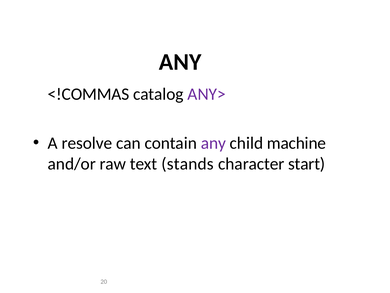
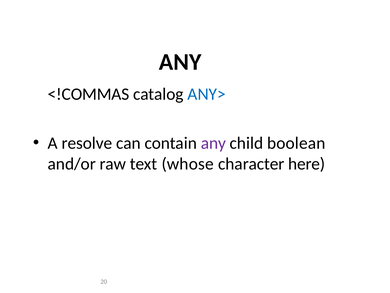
ANY> colour: purple -> blue
machine: machine -> boolean
stands: stands -> whose
start: start -> here
